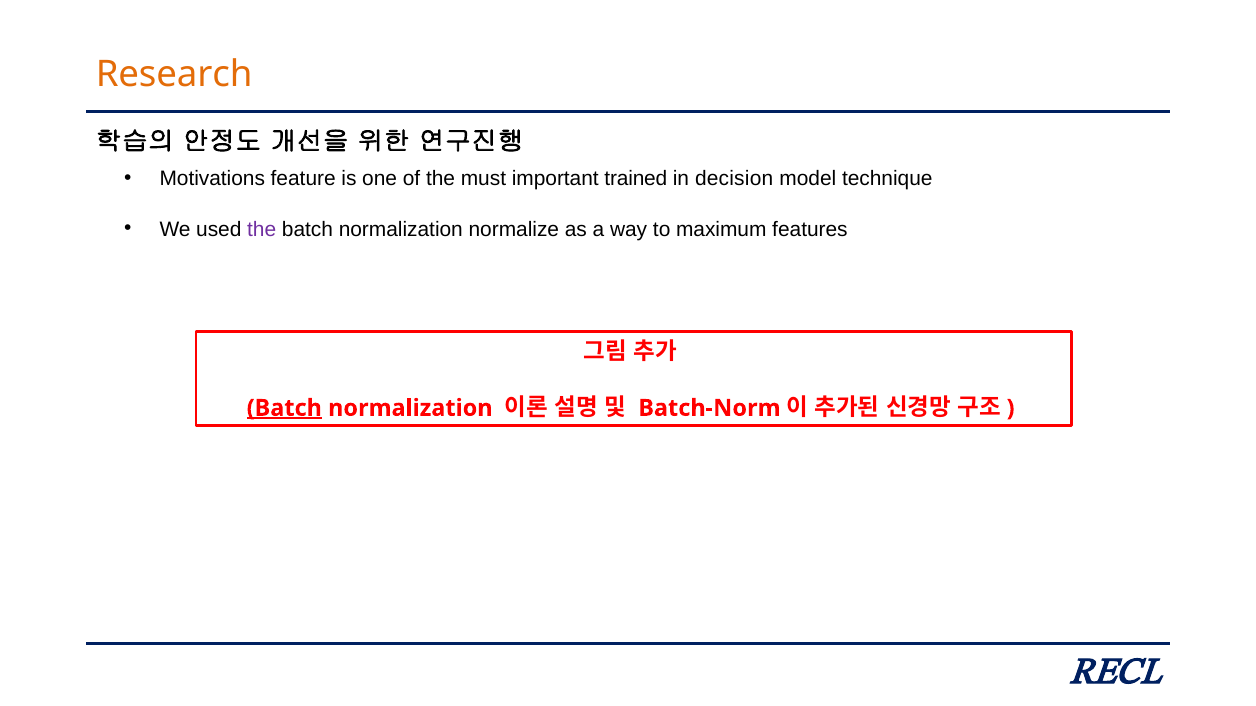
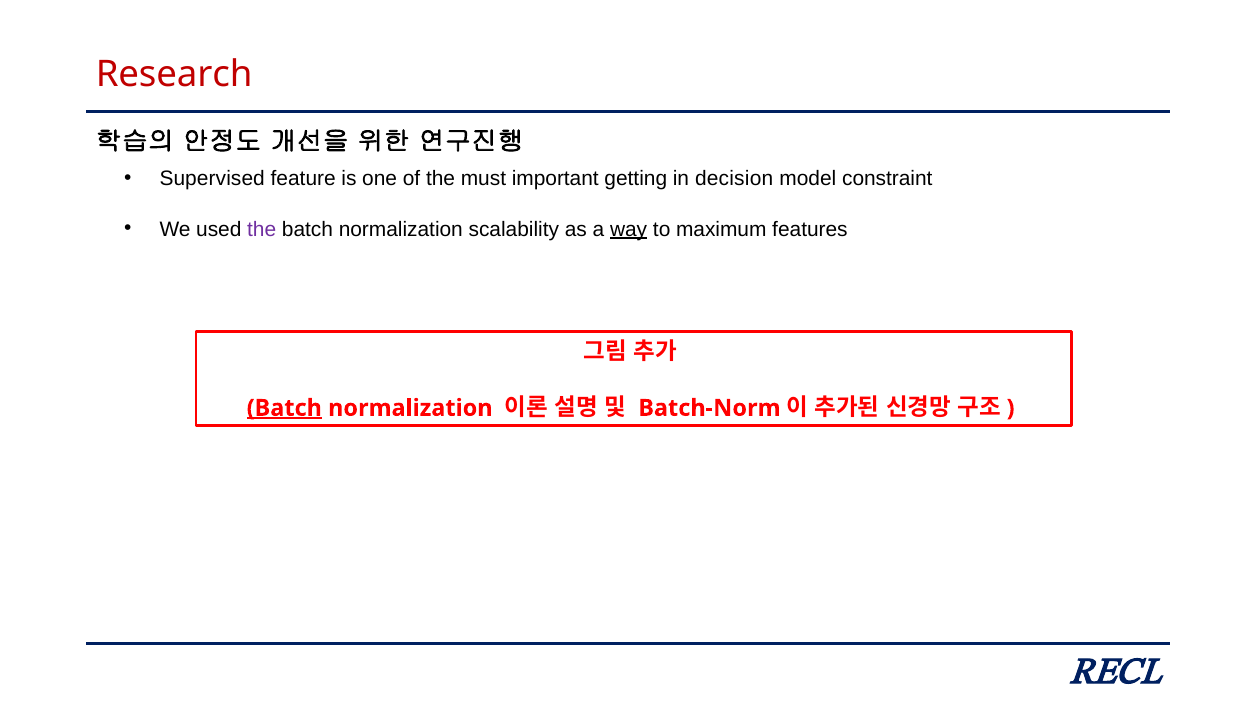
Research colour: orange -> red
Motivations: Motivations -> Supervised
trained: trained -> getting
technique: technique -> constraint
normalize: normalize -> scalability
way underline: none -> present
